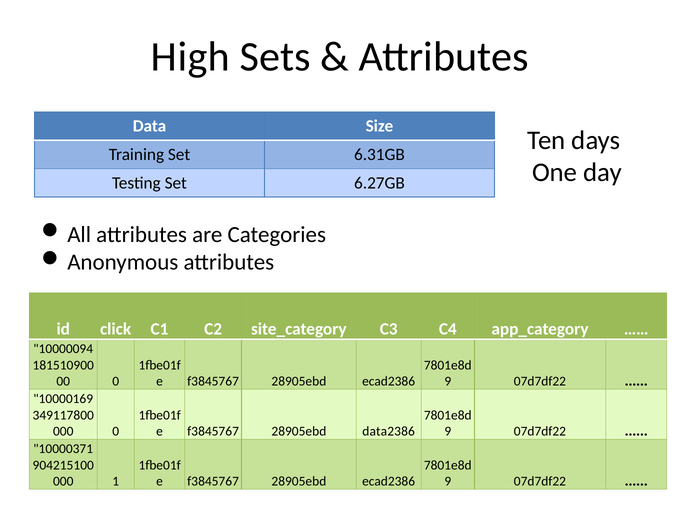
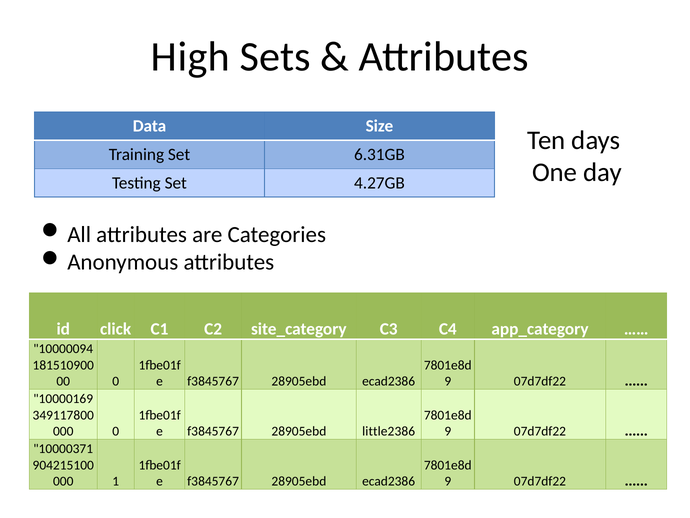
6.27GB: 6.27GB -> 4.27GB
data2386: data2386 -> little2386
